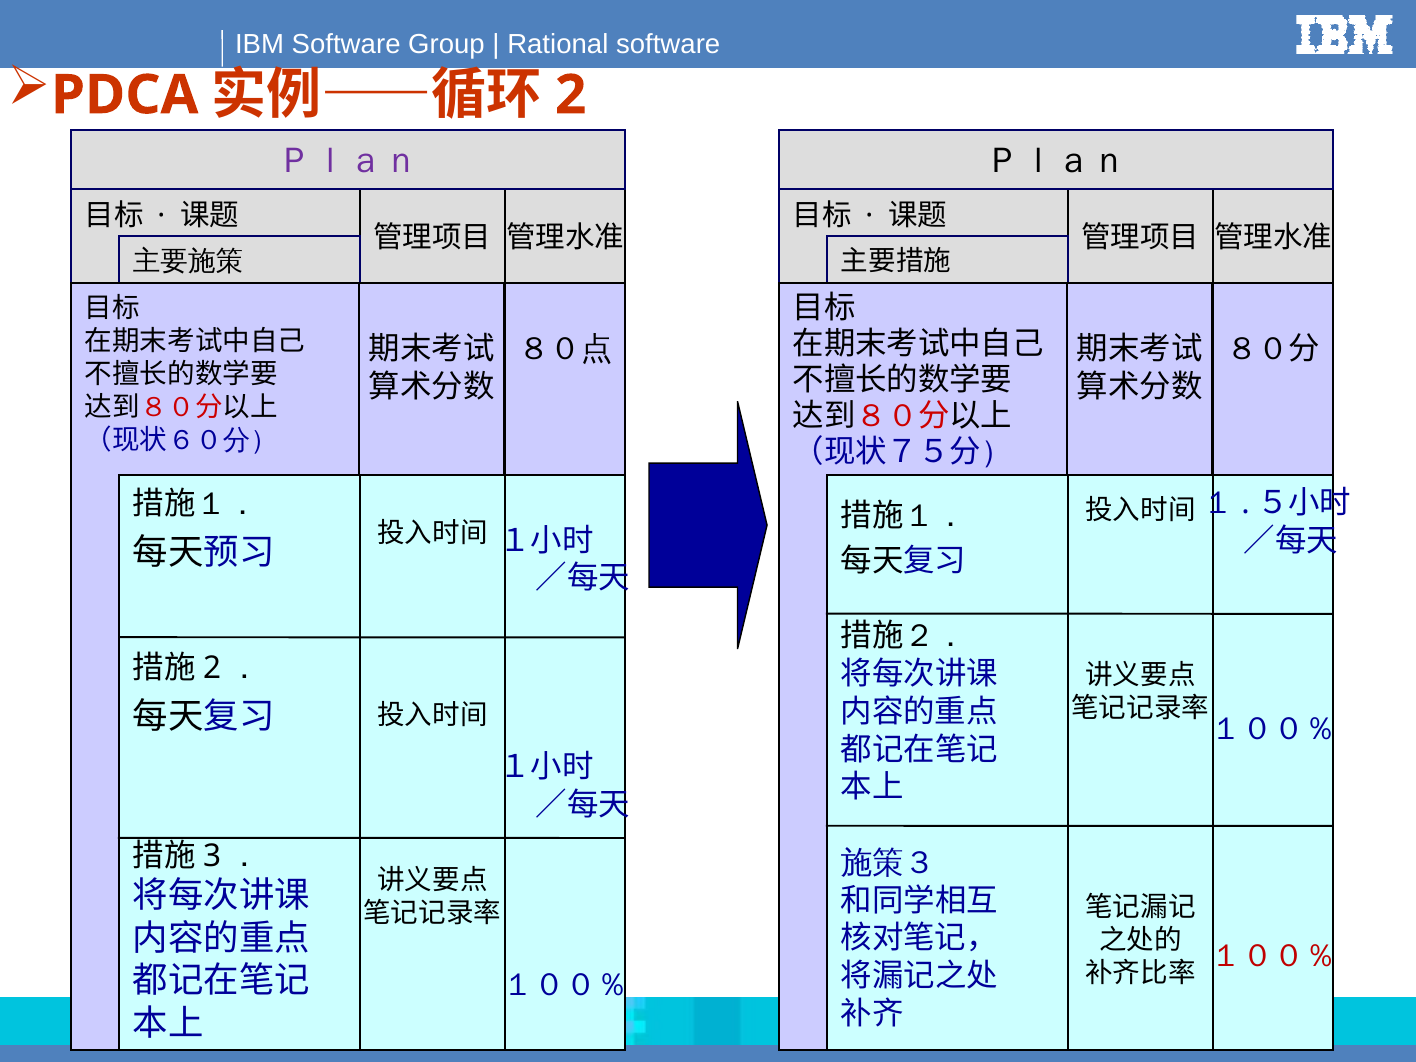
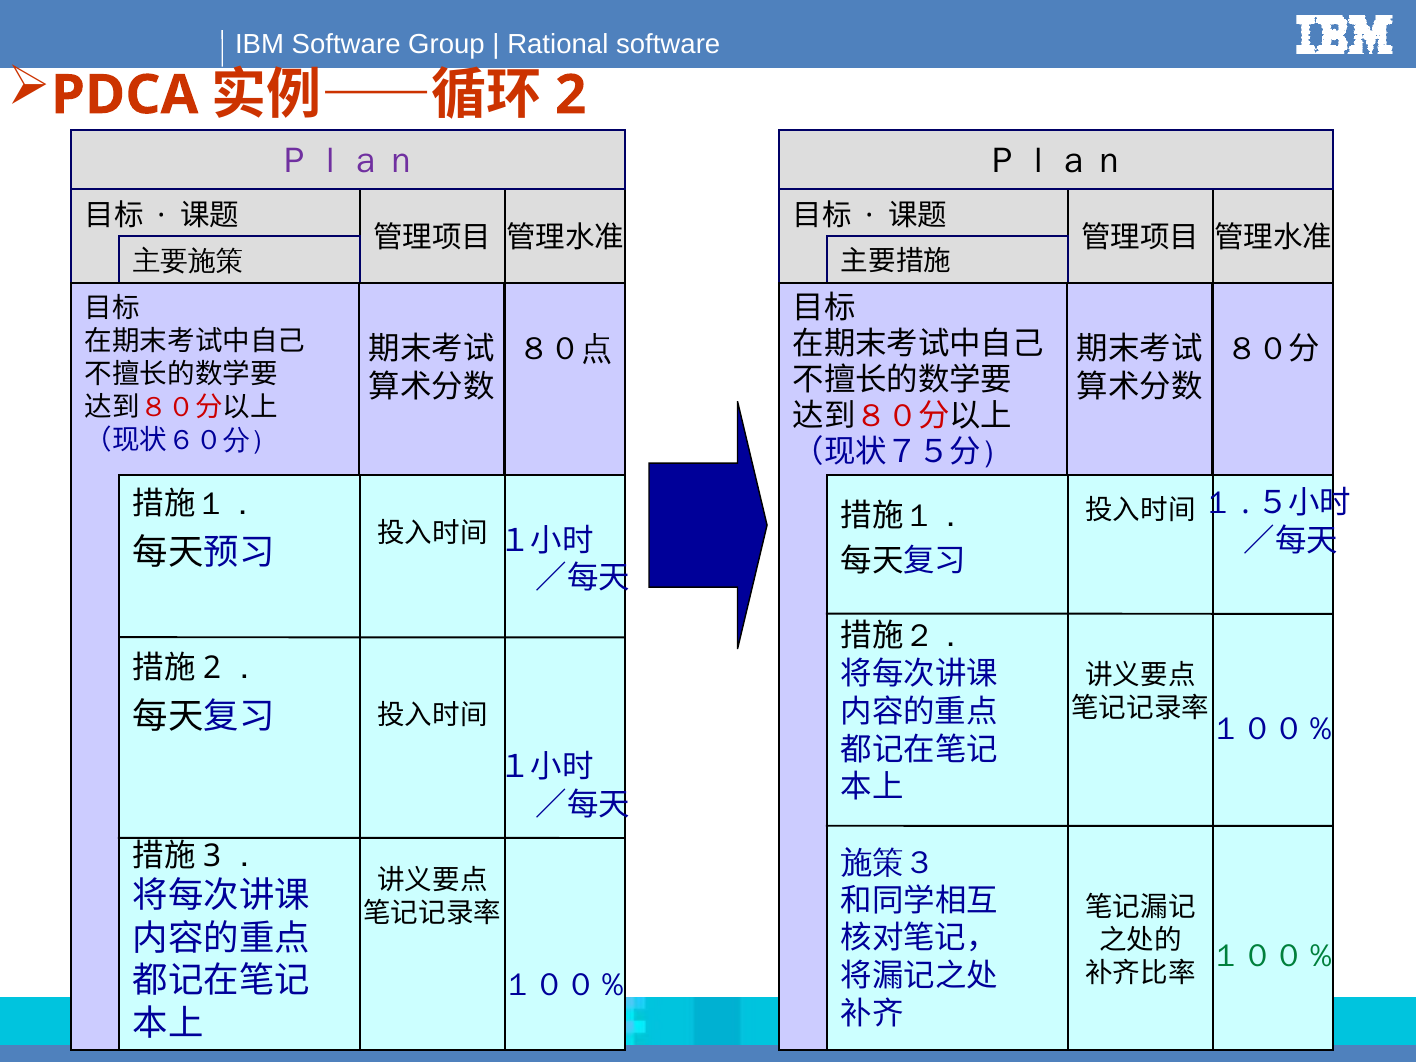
１００％ at (1273, 956) colour: red -> green
